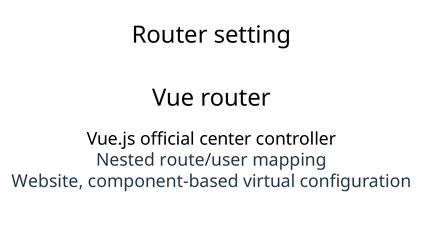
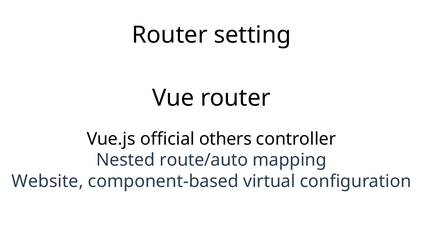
center: center -> others
route/user: route/user -> route/auto
